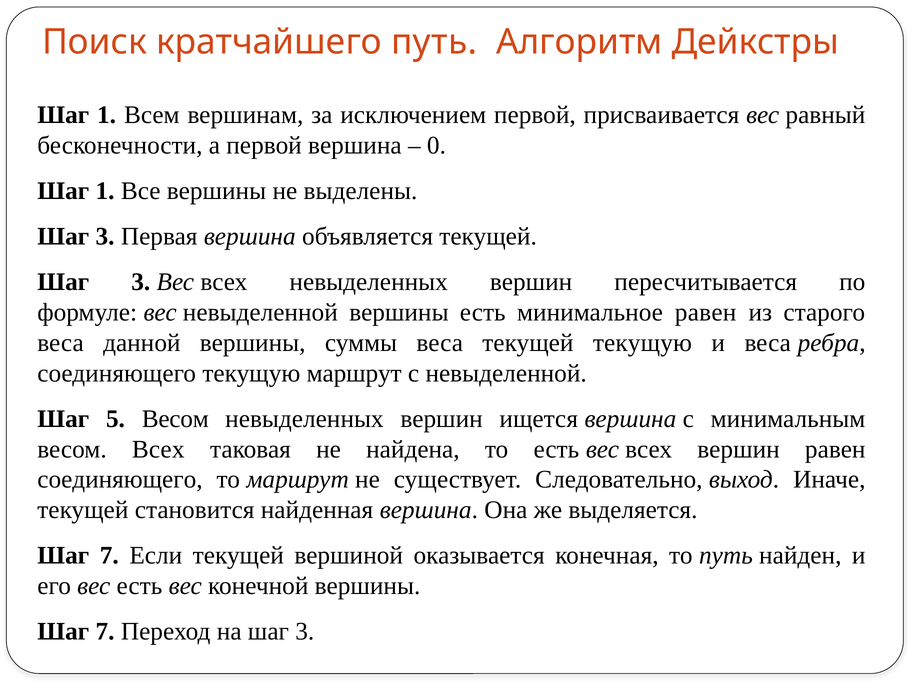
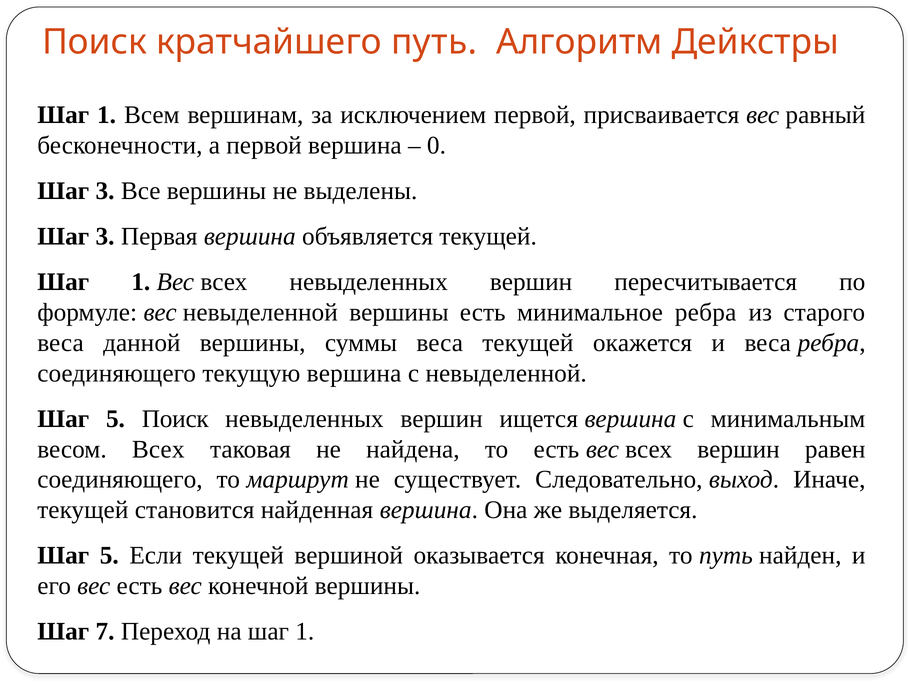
1 at (105, 191): 1 -> 3
3 at (141, 282): 3 -> 1
минимальное равен: равен -> ребра
текущей текущую: текущую -> окажется
текущую маршрут: маршрут -> вершина
5 Весом: Весом -> Поиск
7 at (109, 555): 7 -> 5
на шаг 3: 3 -> 1
